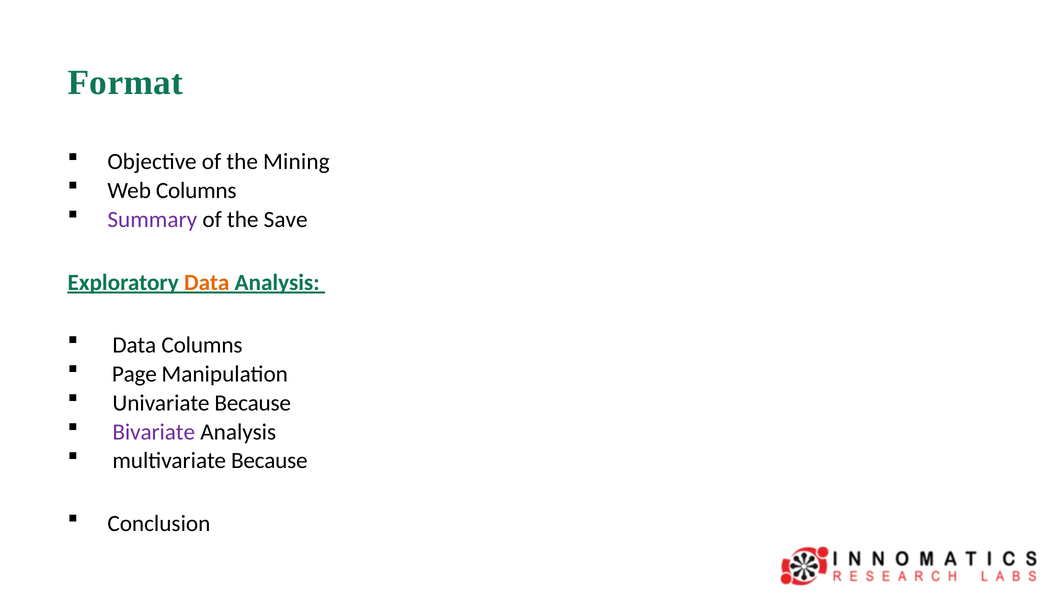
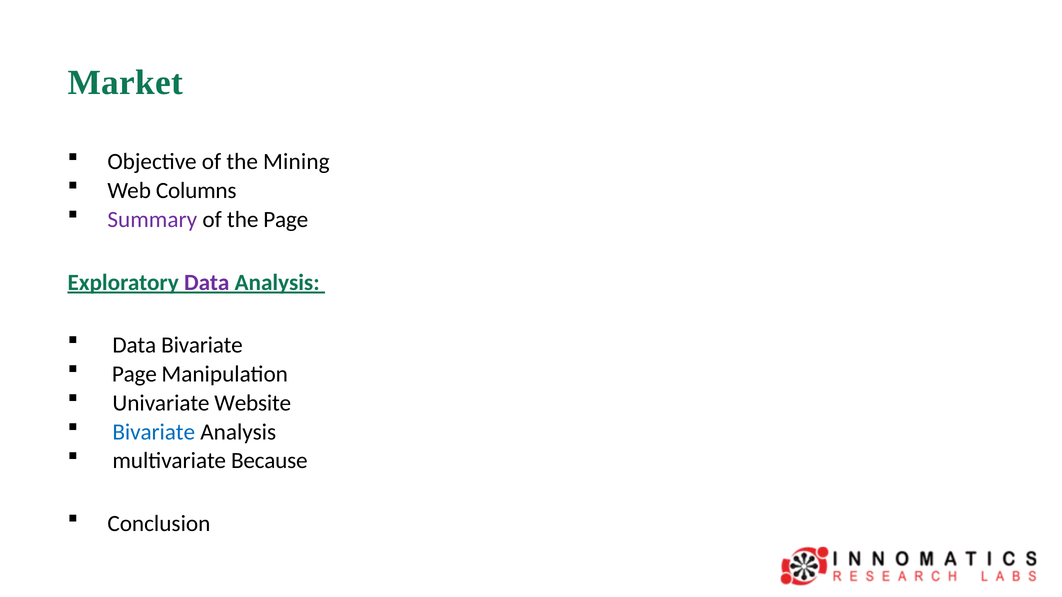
Format: Format -> Market
the Save: Save -> Page
Data at (207, 283) colour: orange -> purple
Data Columns: Columns -> Bivariate
Univariate Because: Because -> Website
Bivariate at (154, 432) colour: purple -> blue
